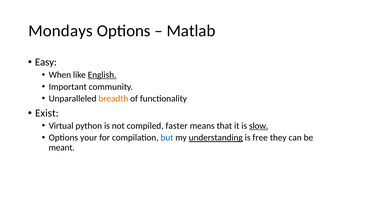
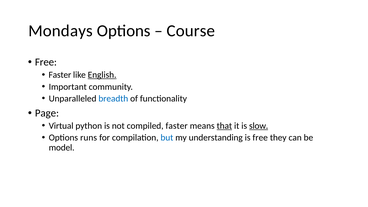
Matlab: Matlab -> Course
Easy at (46, 62): Easy -> Free
When at (60, 75): When -> Faster
breadth colour: orange -> blue
Exist: Exist -> Page
that underline: none -> present
your: your -> runs
understanding underline: present -> none
meant: meant -> model
